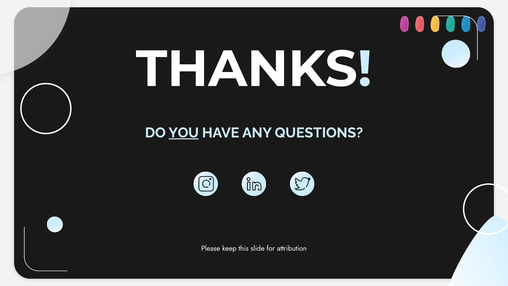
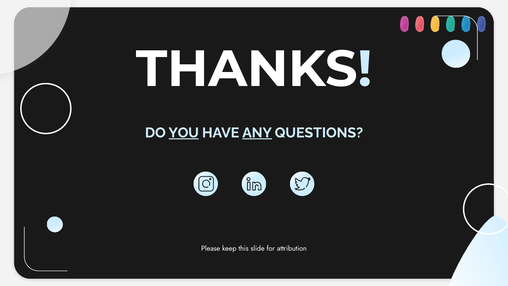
ANY underline: none -> present
